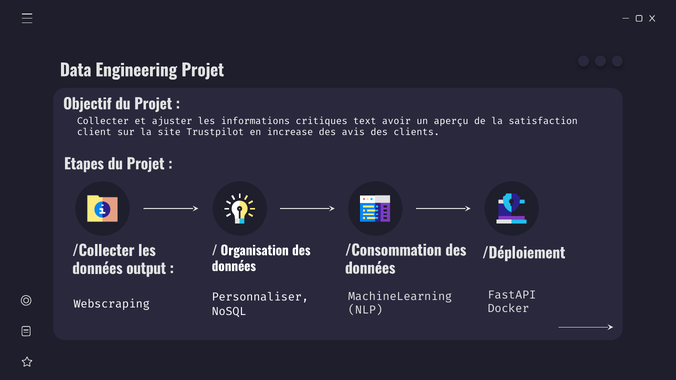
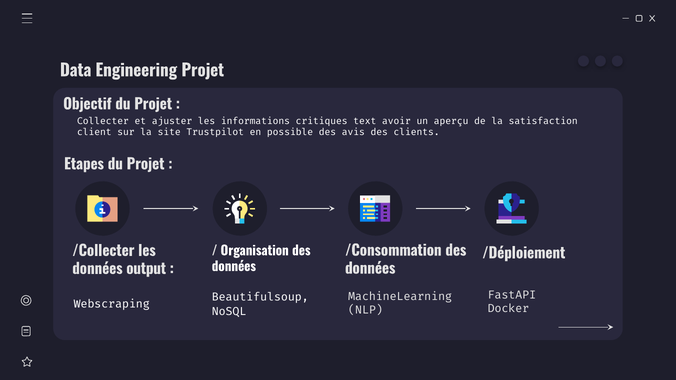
increase: increase -> possible
Personnaliser: Personnaliser -> Beautifulsoup
